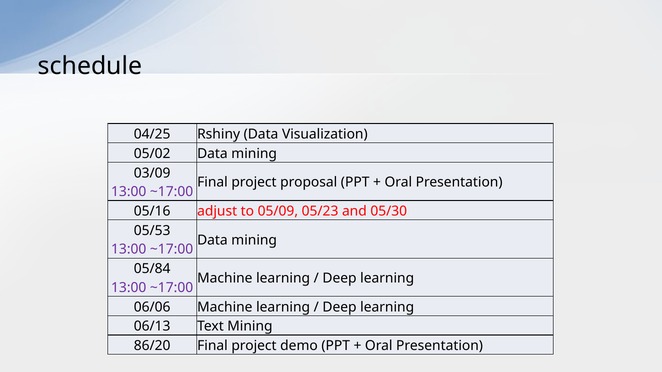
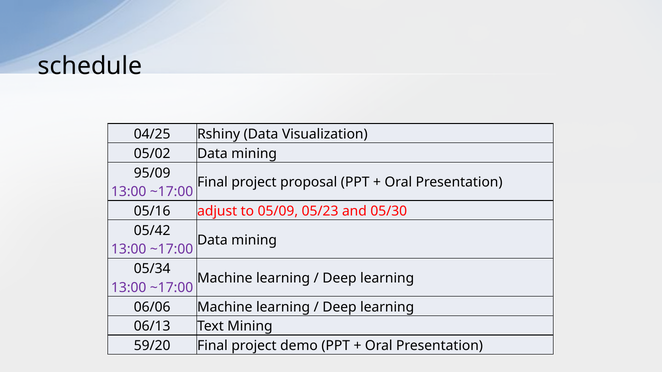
03/09: 03/09 -> 95/09
05/53: 05/53 -> 05/42
05/84: 05/84 -> 05/34
86/20: 86/20 -> 59/20
